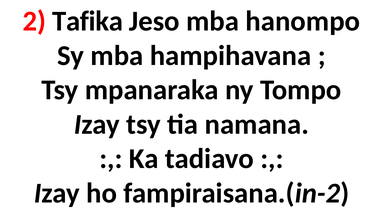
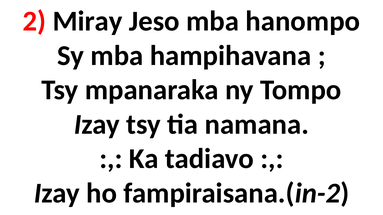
Tafika: Tafika -> Miray
